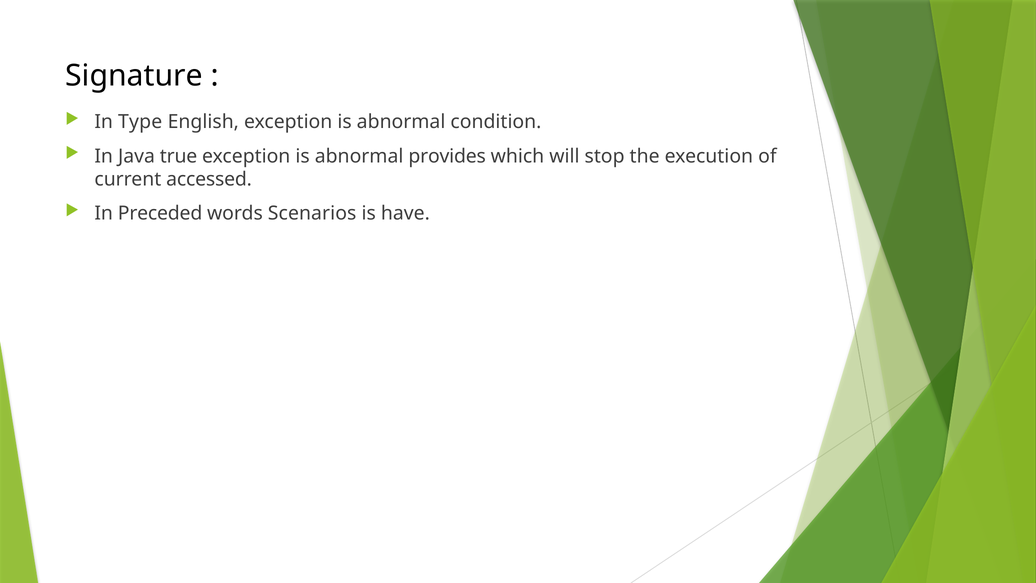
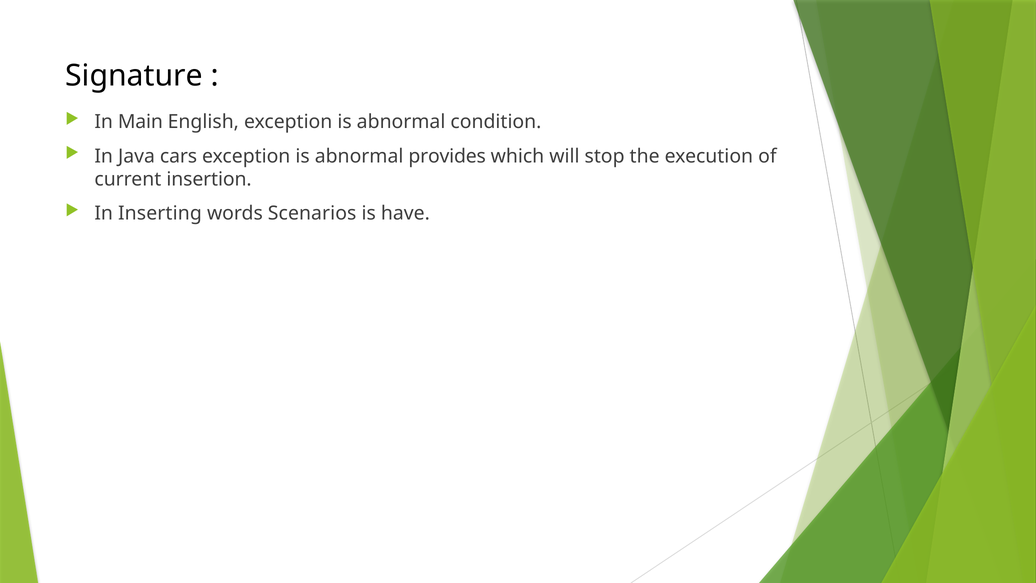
Type: Type -> Main
true: true -> cars
accessed: accessed -> insertion
Preceded: Preceded -> Inserting
